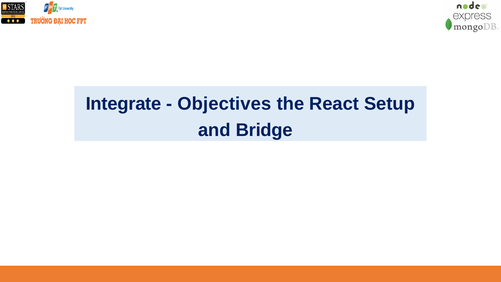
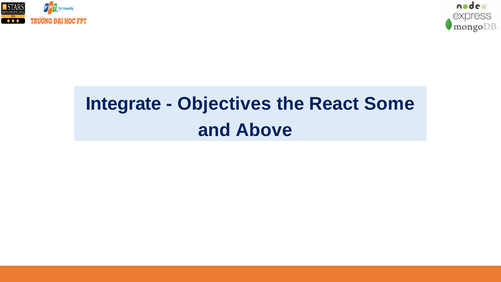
Setup: Setup -> Some
Bridge: Bridge -> Above
